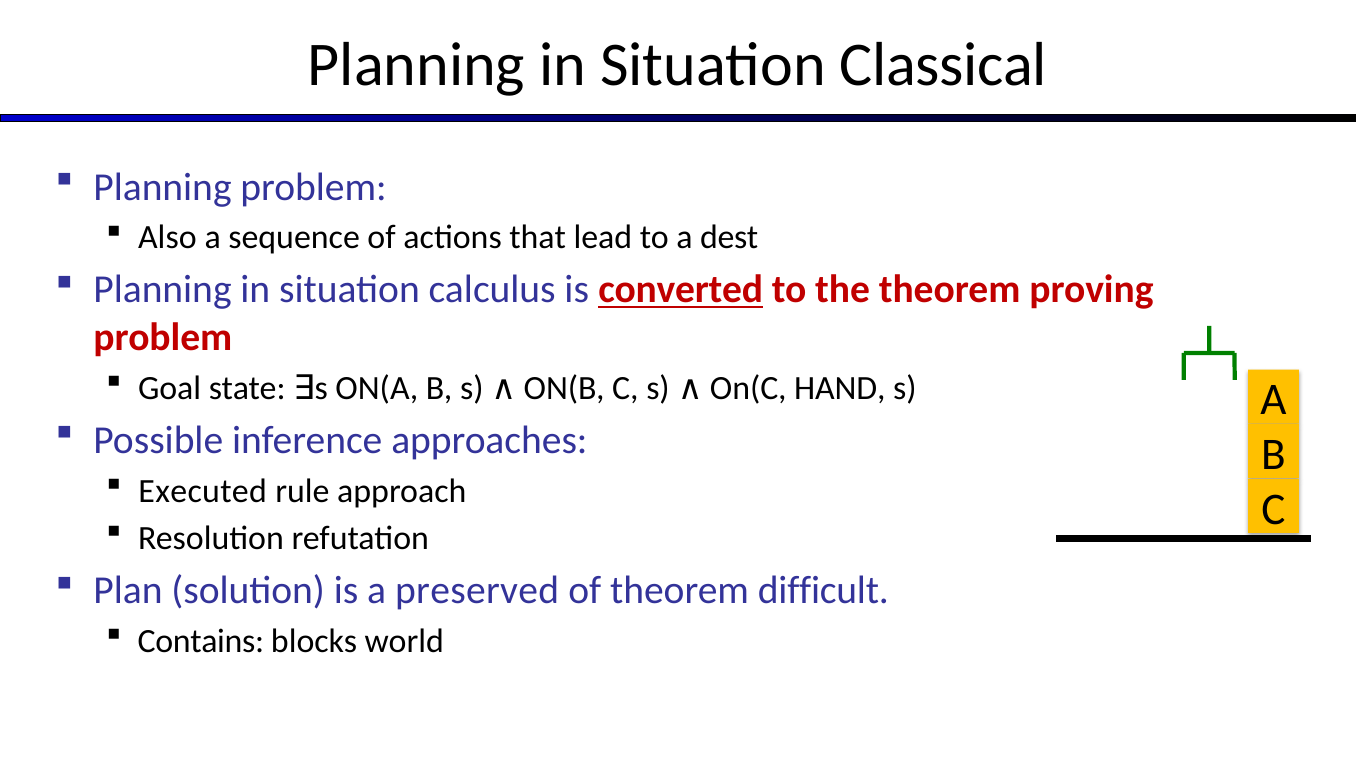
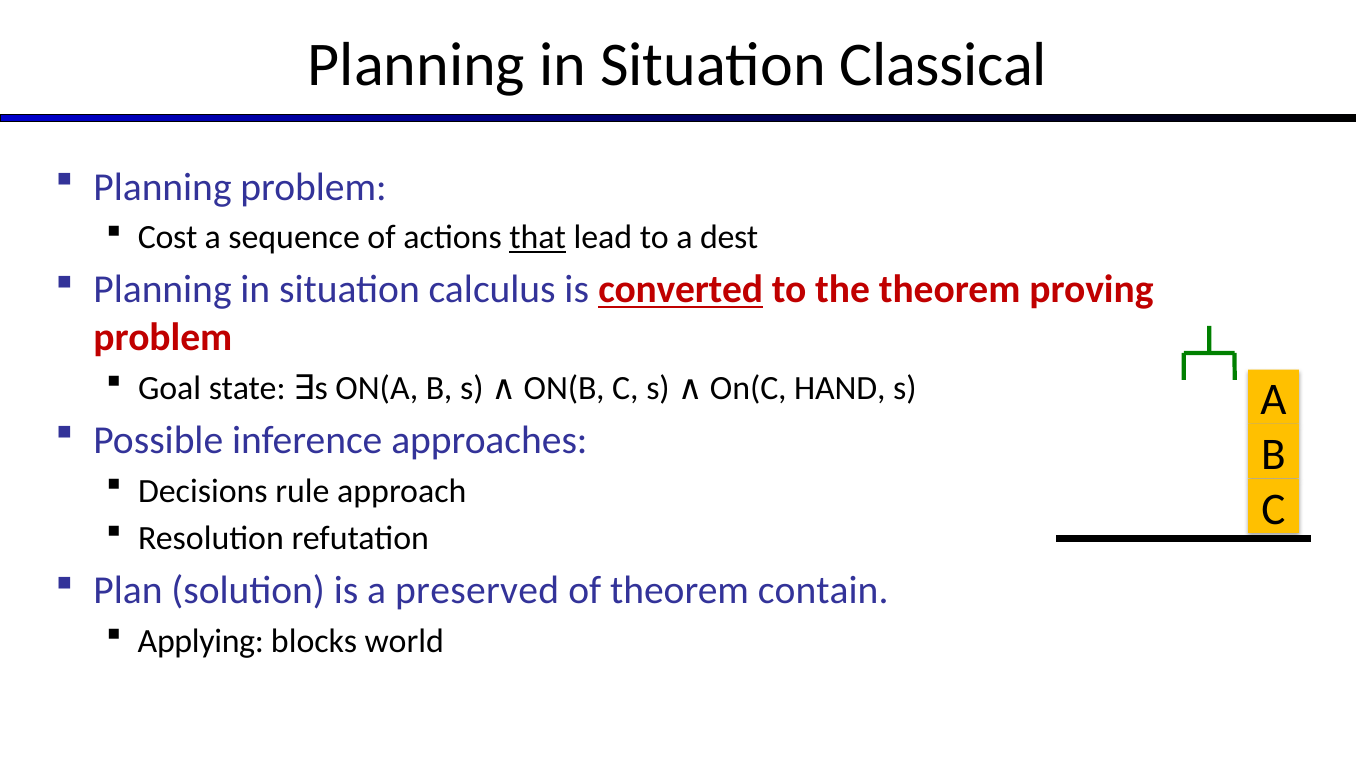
Also: Also -> Cost
that underline: none -> present
Executed: Executed -> Decisions
difficult: difficult -> contain
Contains: Contains -> Applying
